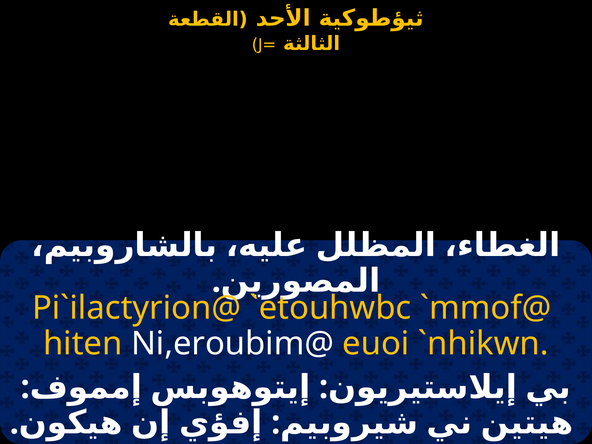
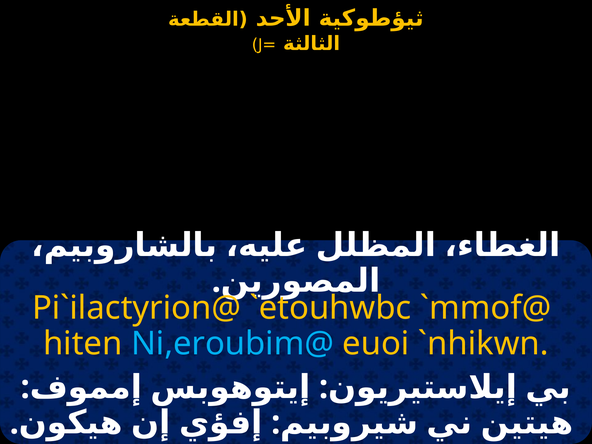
Ni,eroubim@ colour: white -> light blue
